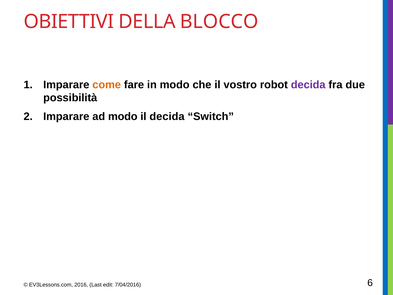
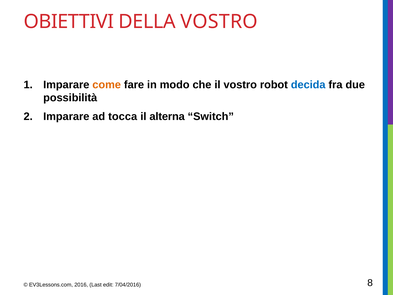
DELLA BLOCCO: BLOCCO -> VOSTRO
decida at (308, 85) colour: purple -> blue
ad modo: modo -> tocca
il decida: decida -> alterna
6: 6 -> 8
